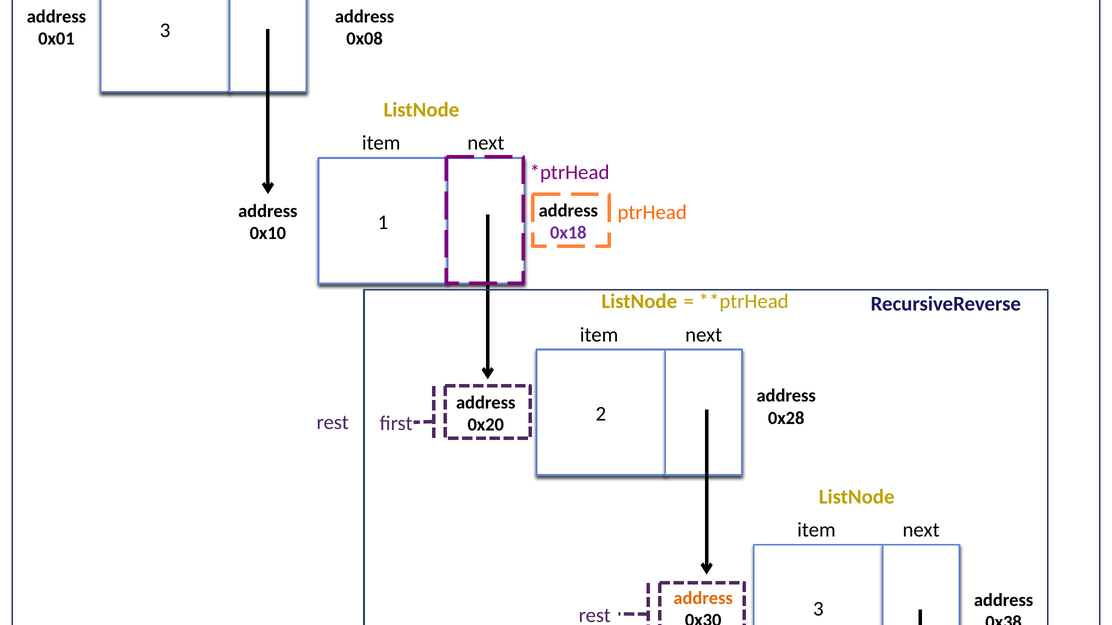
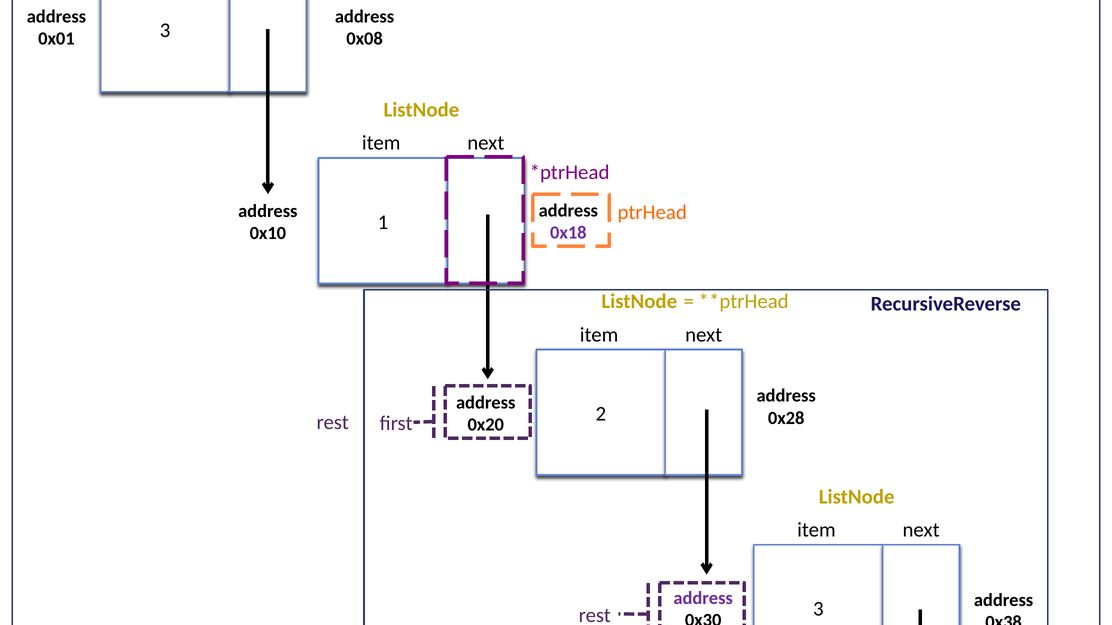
address at (703, 598) colour: orange -> purple
